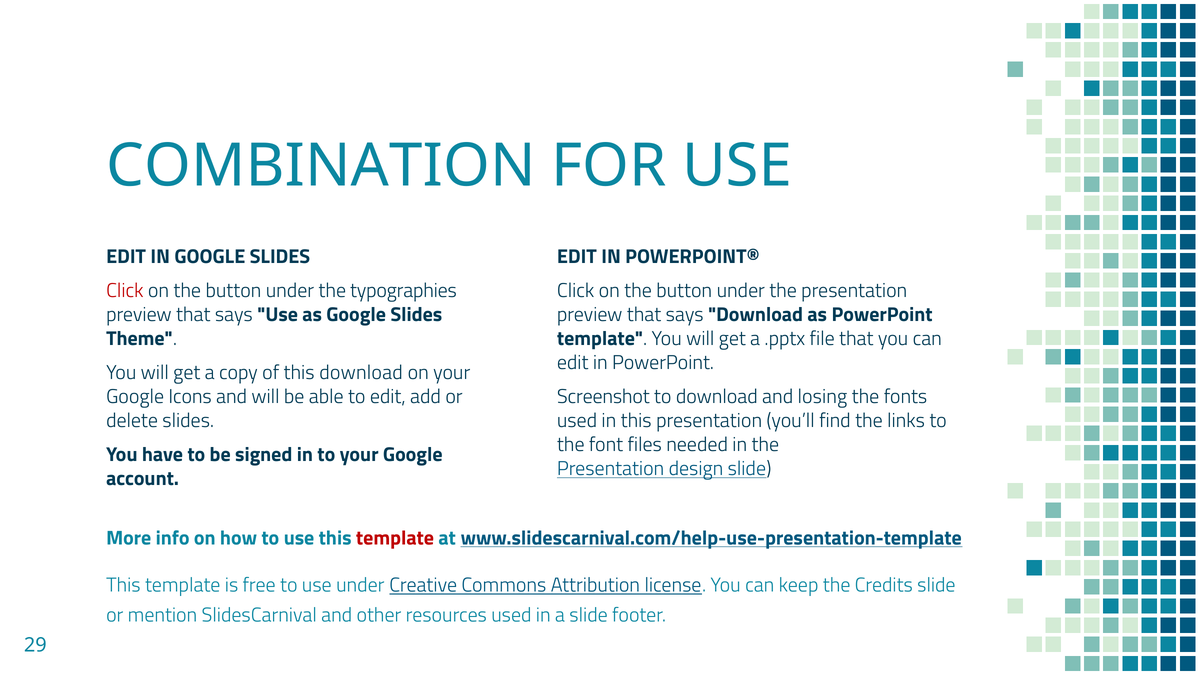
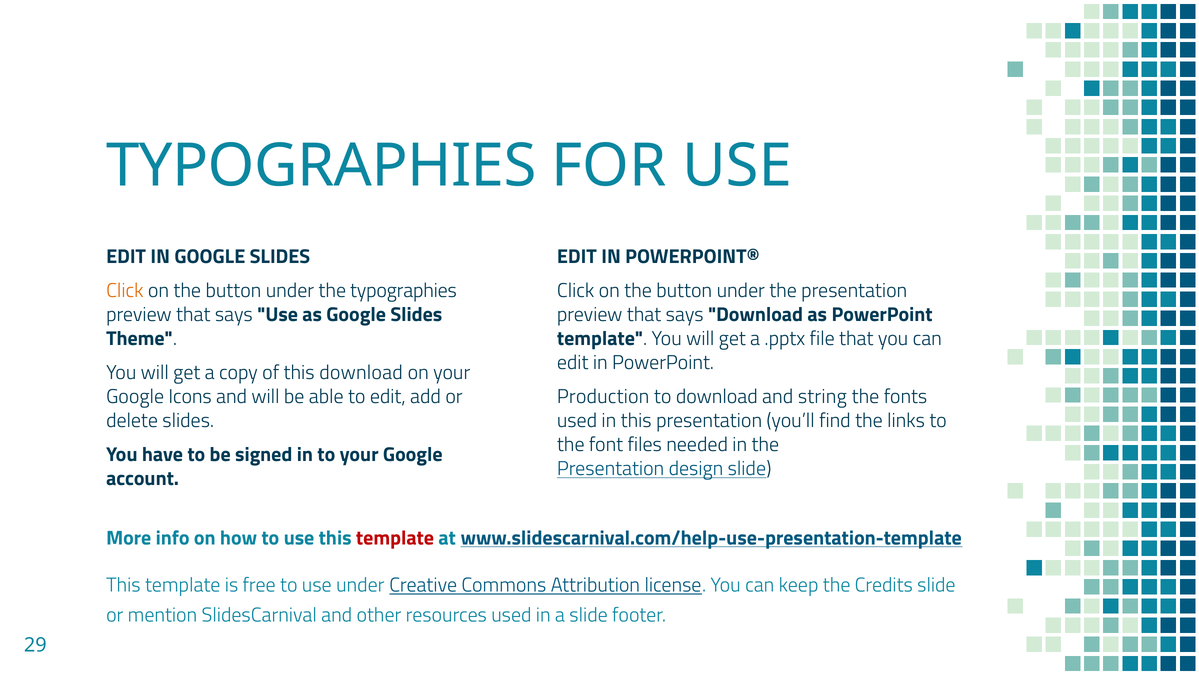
COMBINATION at (321, 166): COMBINATION -> TYPOGRAPHIES
Click at (125, 290) colour: red -> orange
Screenshot: Screenshot -> Production
losing: losing -> string
